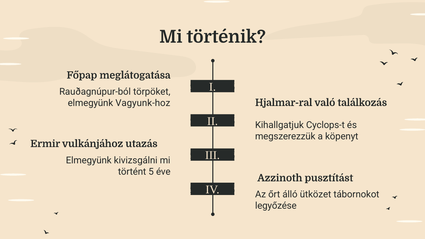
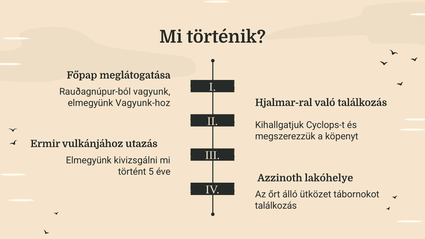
törpöket: törpöket -> vagyunk
pusztítást: pusztítást -> lakóhelye
legyőzése at (276, 206): legyőzése -> találkozás
